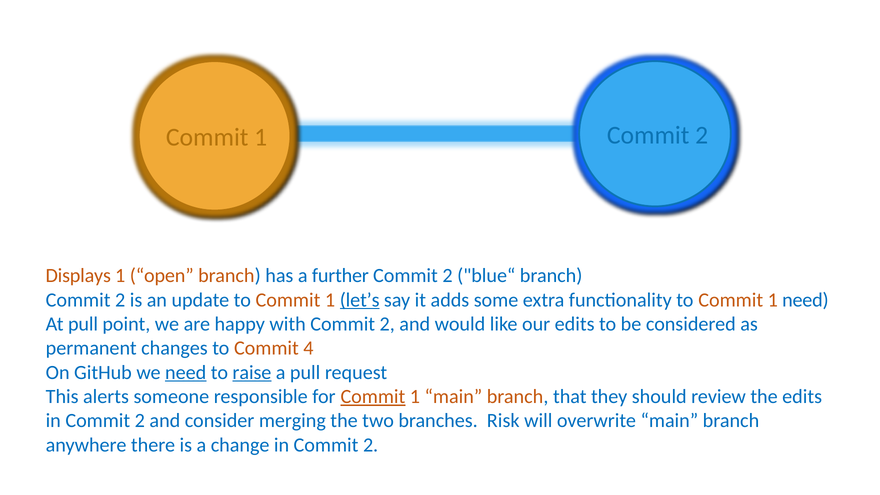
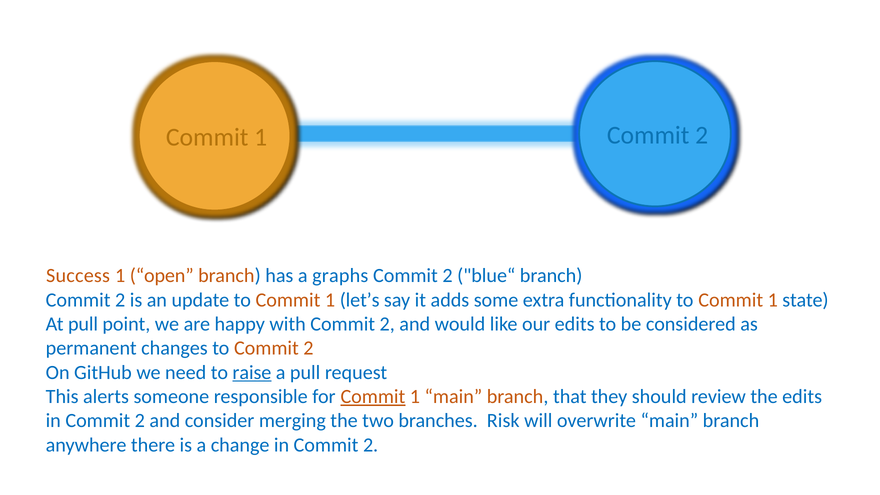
Displays: Displays -> Success
further: further -> graphs
let’s underline: present -> none
1 need: need -> state
to Commit 4: 4 -> 2
need at (186, 372) underline: present -> none
